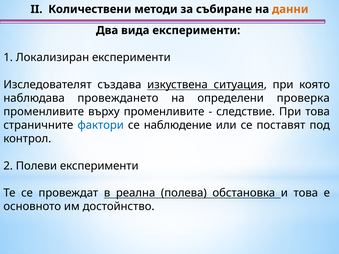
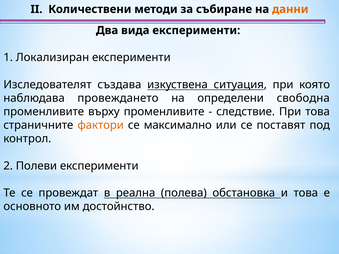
проверка: проверка -> свободна
фактори colour: blue -> orange
наблюдение: наблюдение -> максимално
